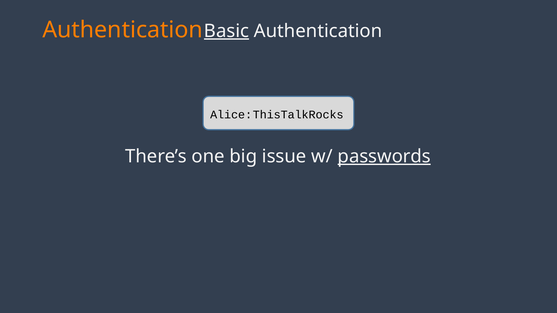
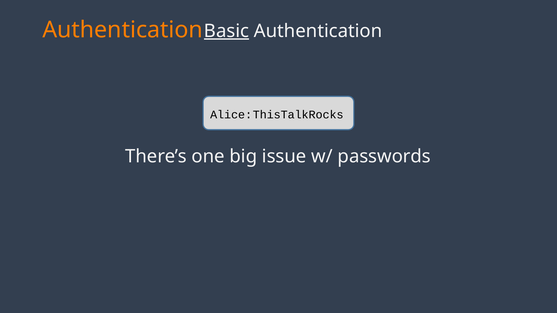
passwords underline: present -> none
